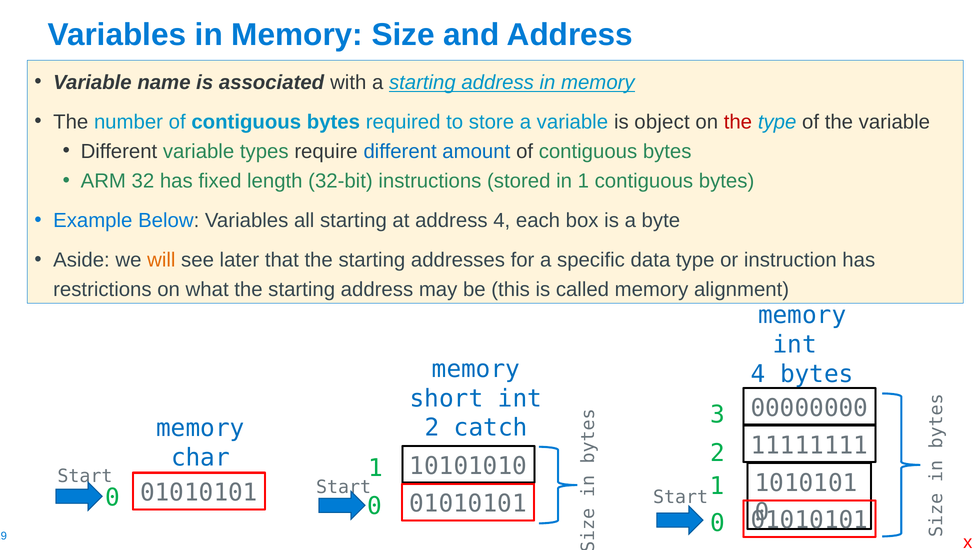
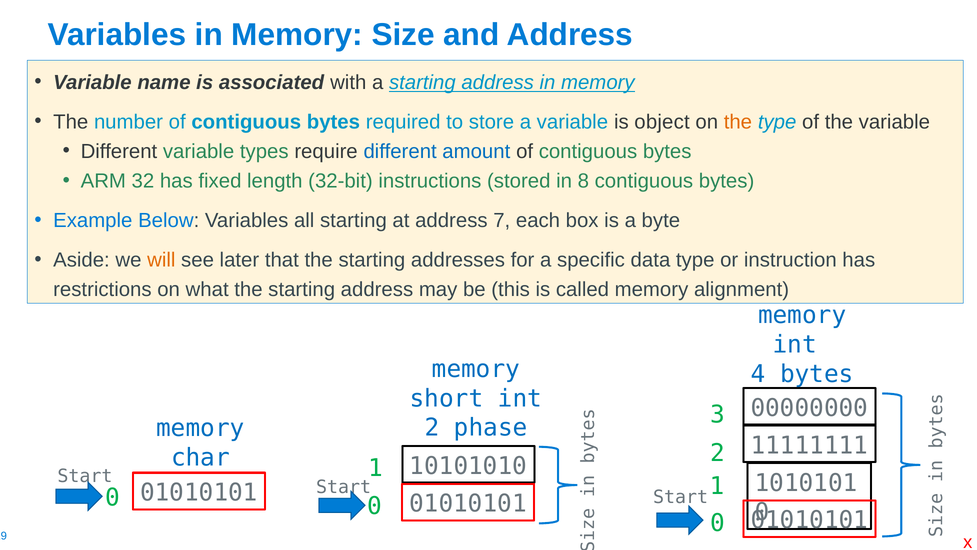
the at (738, 122) colour: red -> orange
in 1: 1 -> 8
address 4: 4 -> 7
catch: catch -> phase
